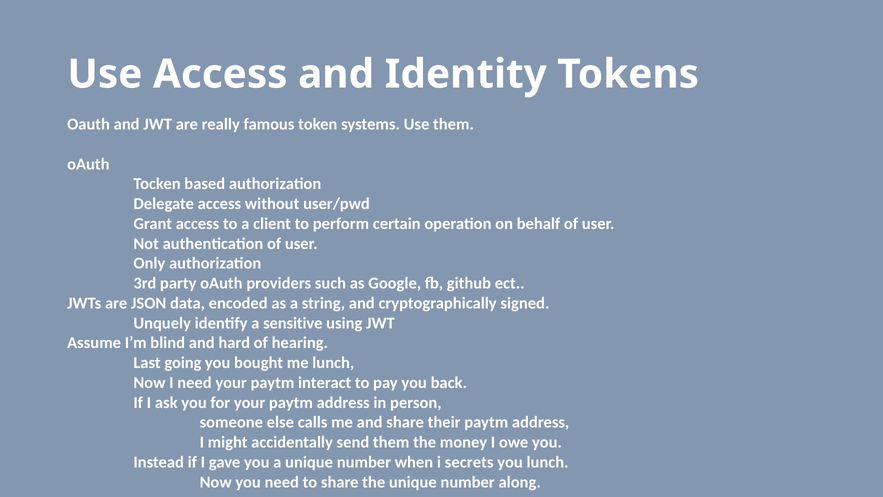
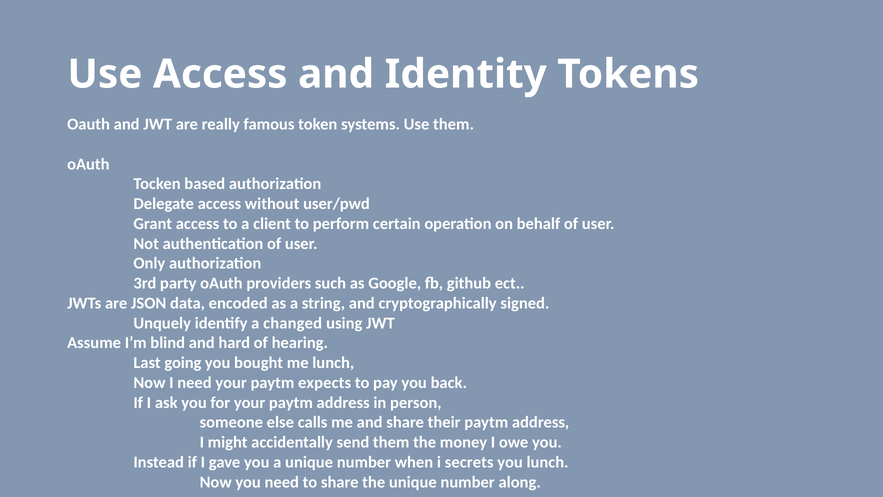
sensitive: sensitive -> changed
interact: interact -> expects
